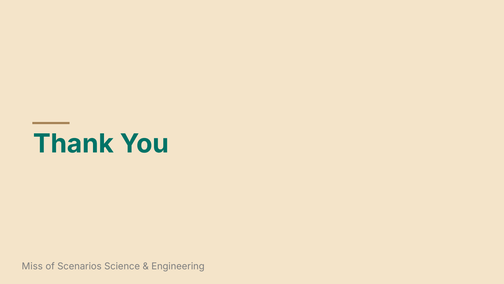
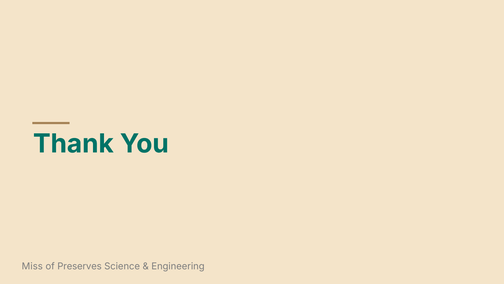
Scenarios: Scenarios -> Preserves
